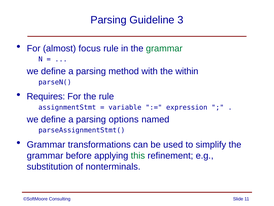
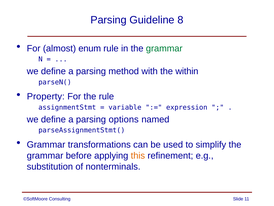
3: 3 -> 8
focus: focus -> enum
Requires: Requires -> Property
this colour: green -> orange
